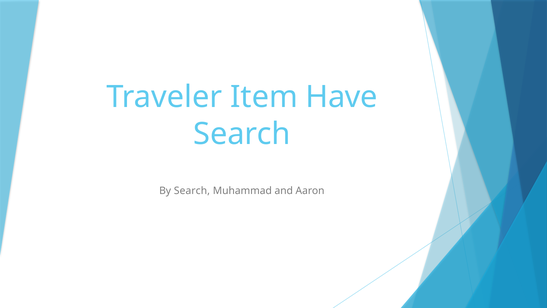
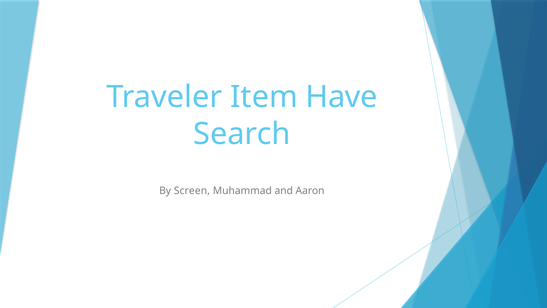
By Search: Search -> Screen
